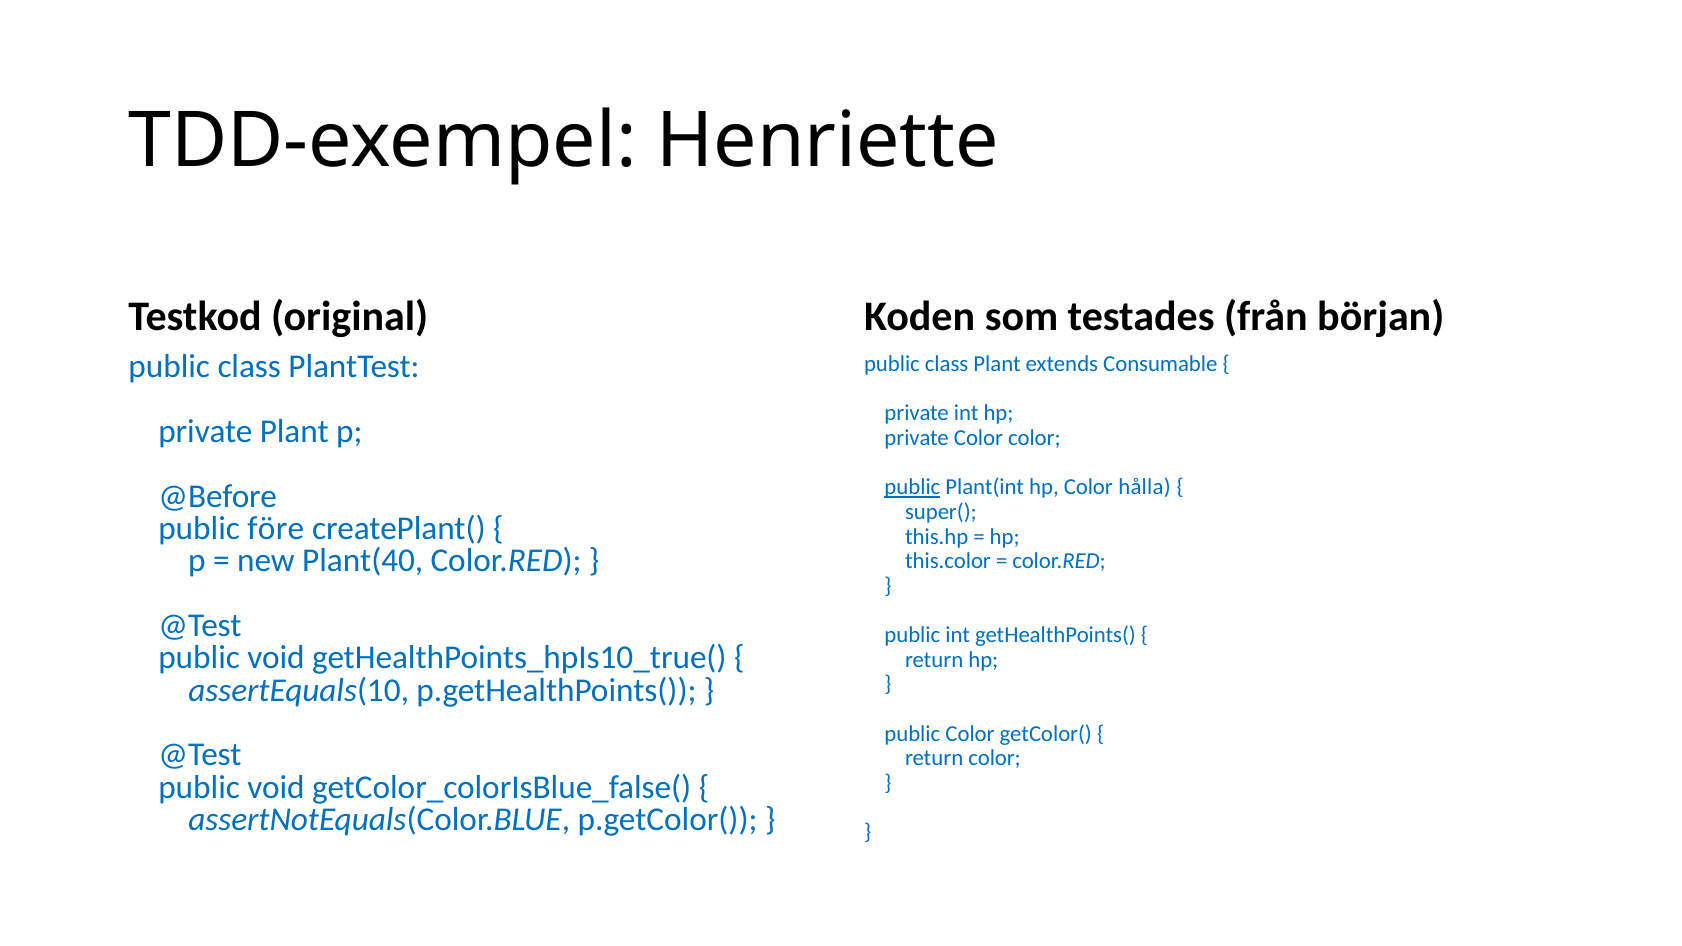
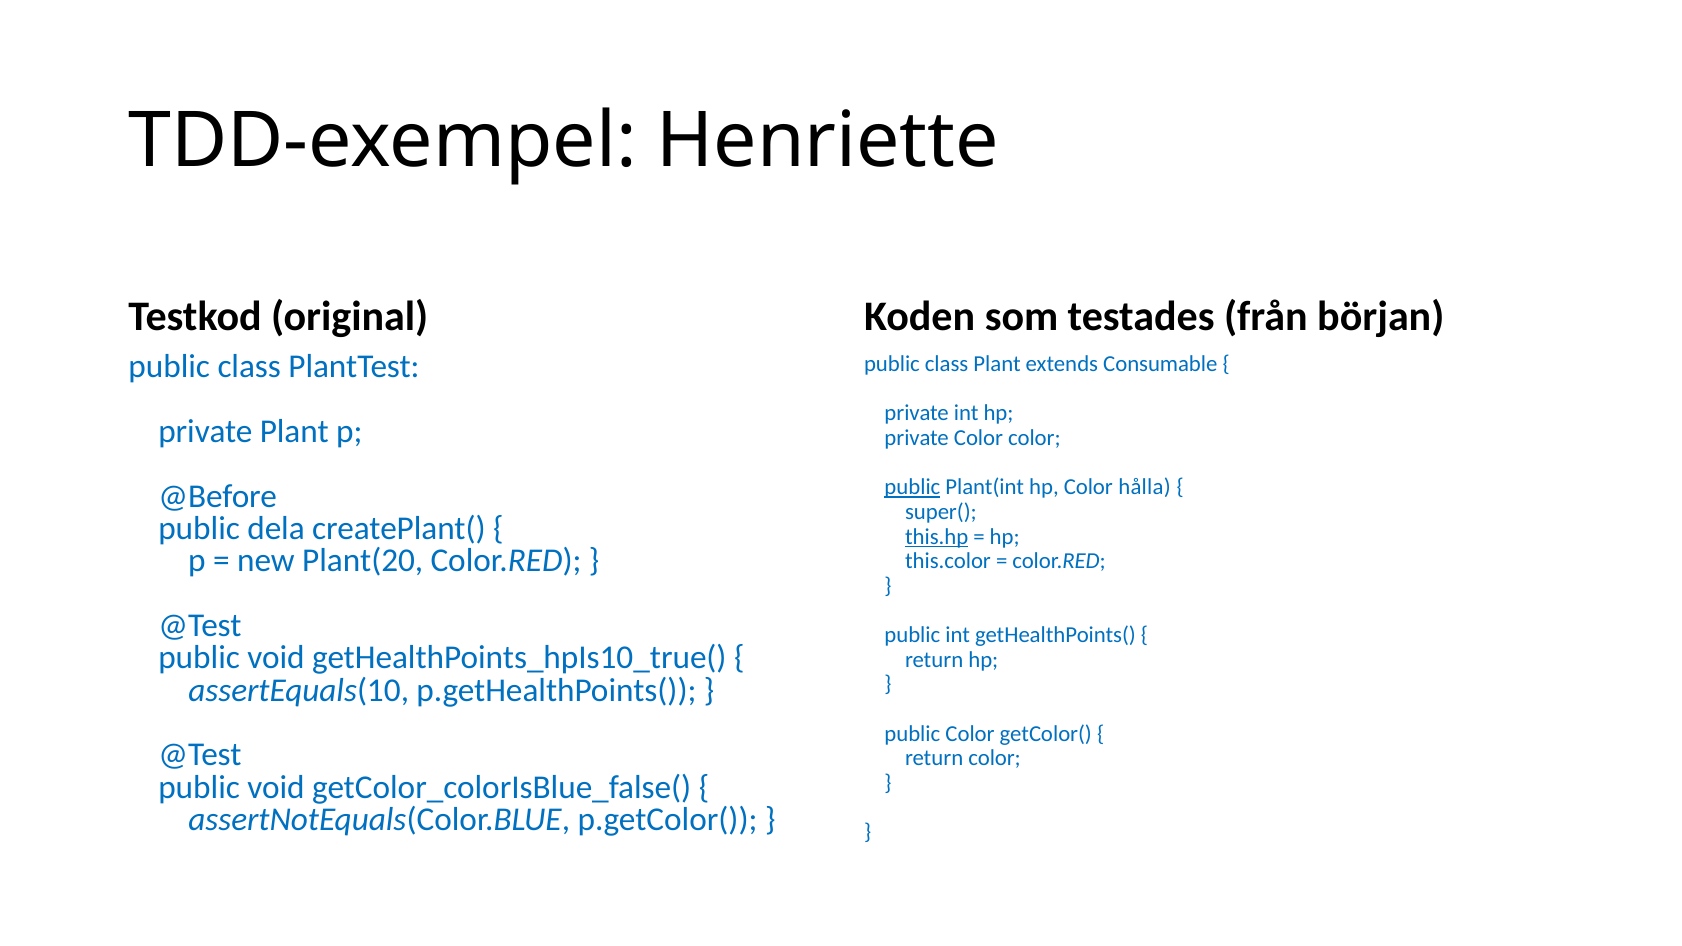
före: före -> dela
this.hp underline: none -> present
Plant(40: Plant(40 -> Plant(20
